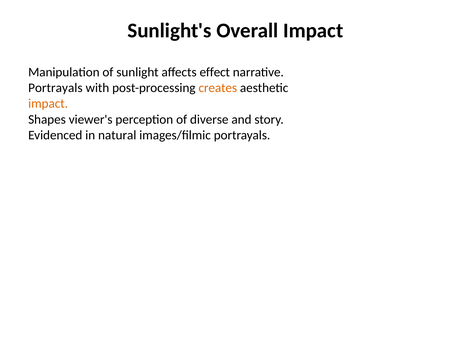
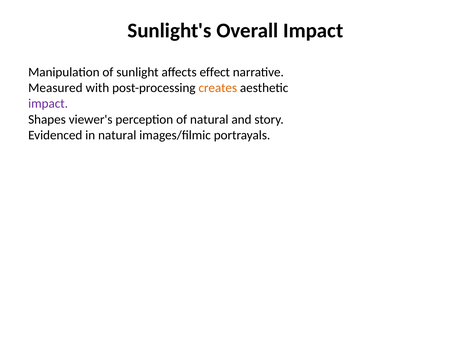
Portrayals at (55, 88): Portrayals -> Measured
impact at (48, 104) colour: orange -> purple
of diverse: diverse -> natural
